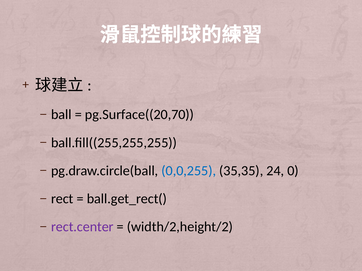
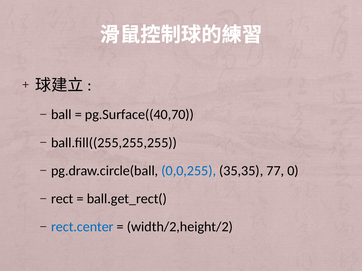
pg.Surface((20,70: pg.Surface((20,70 -> pg.Surface((40,70
24: 24 -> 77
rect.center colour: purple -> blue
